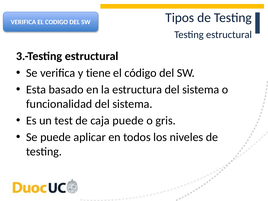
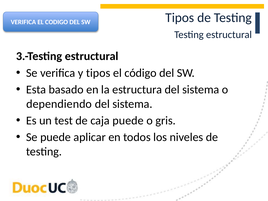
y tiene: tiene -> tipos
funcionalidad: funcionalidad -> dependiendo
